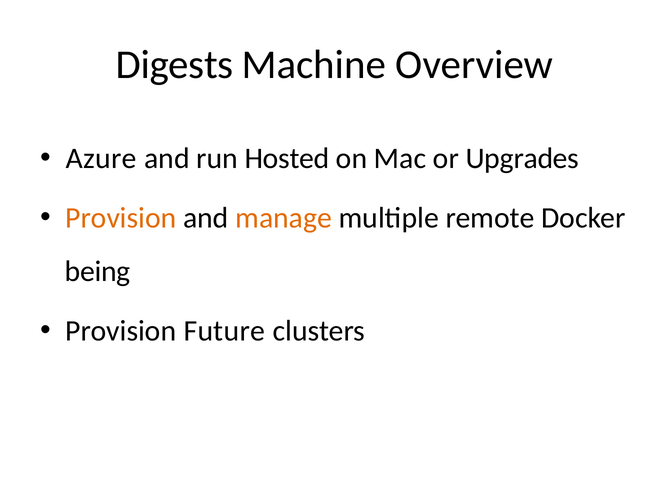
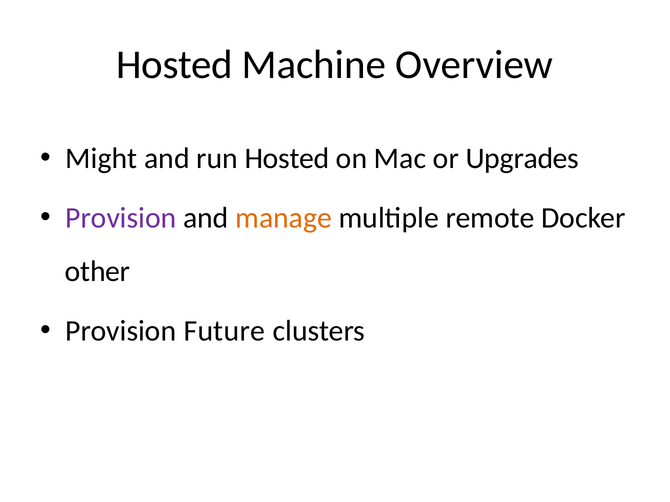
Digests at (175, 65): Digests -> Hosted
Azure: Azure -> Might
Provision at (121, 218) colour: orange -> purple
being: being -> other
